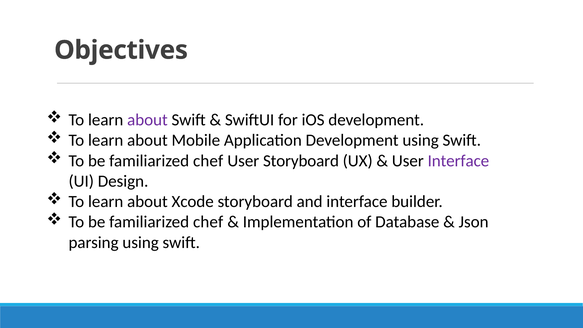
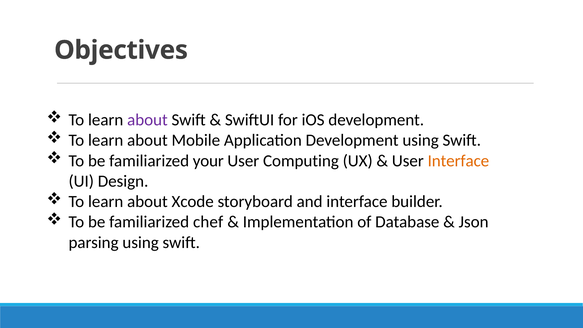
chef at (208, 161): chef -> your
User Storyboard: Storyboard -> Computing
Interface at (458, 161) colour: purple -> orange
